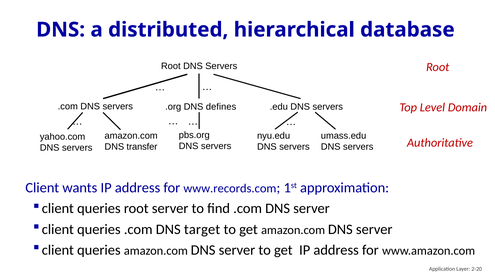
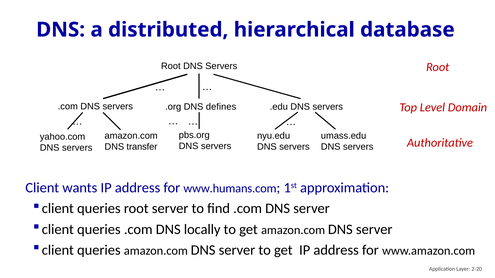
www.records.com: www.records.com -> www.humans.com
target: target -> locally
